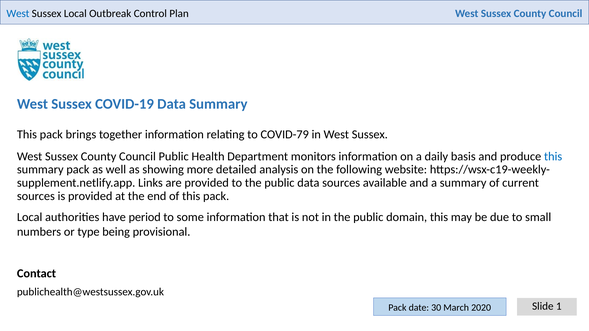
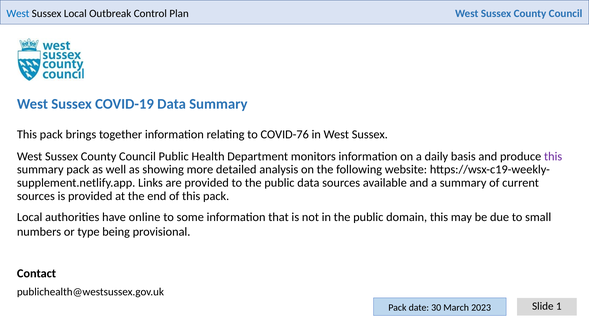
COVID-79: COVID-79 -> COVID-76
this at (553, 156) colour: blue -> purple
period: period -> online
2020: 2020 -> 2023
